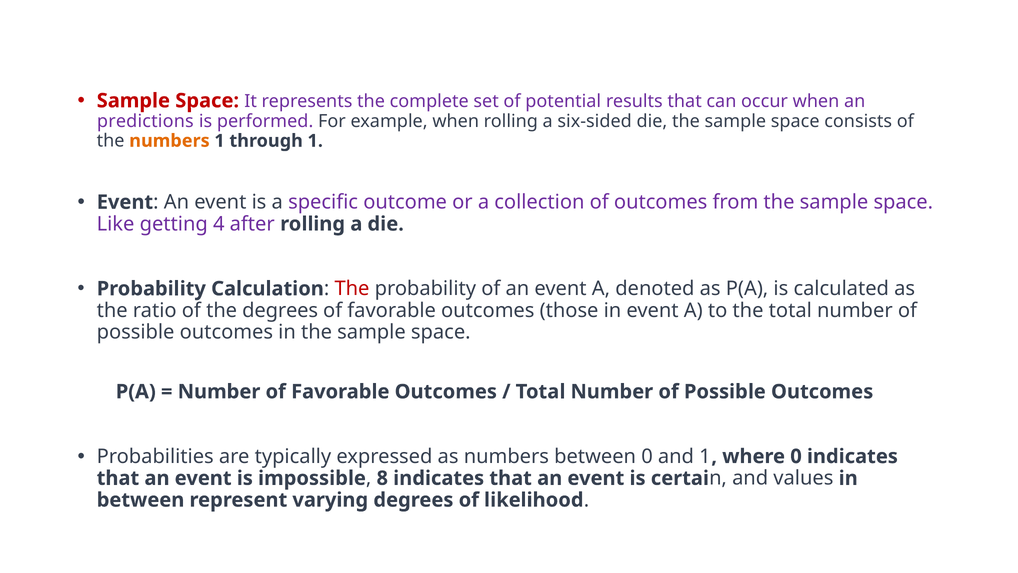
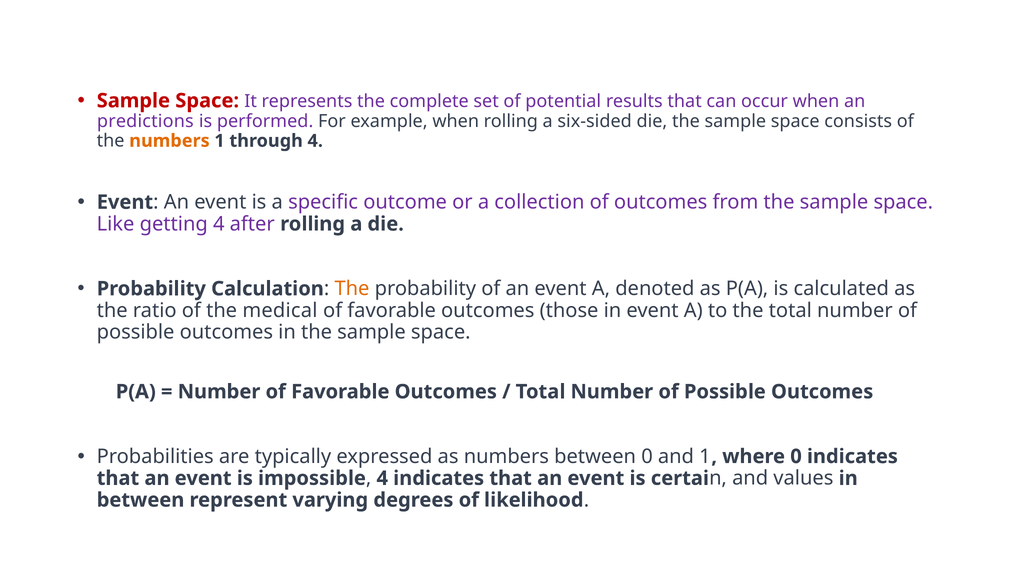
through 1: 1 -> 4
The at (352, 289) colour: red -> orange
the degrees: degrees -> medical
8 at (382, 478): 8 -> 4
